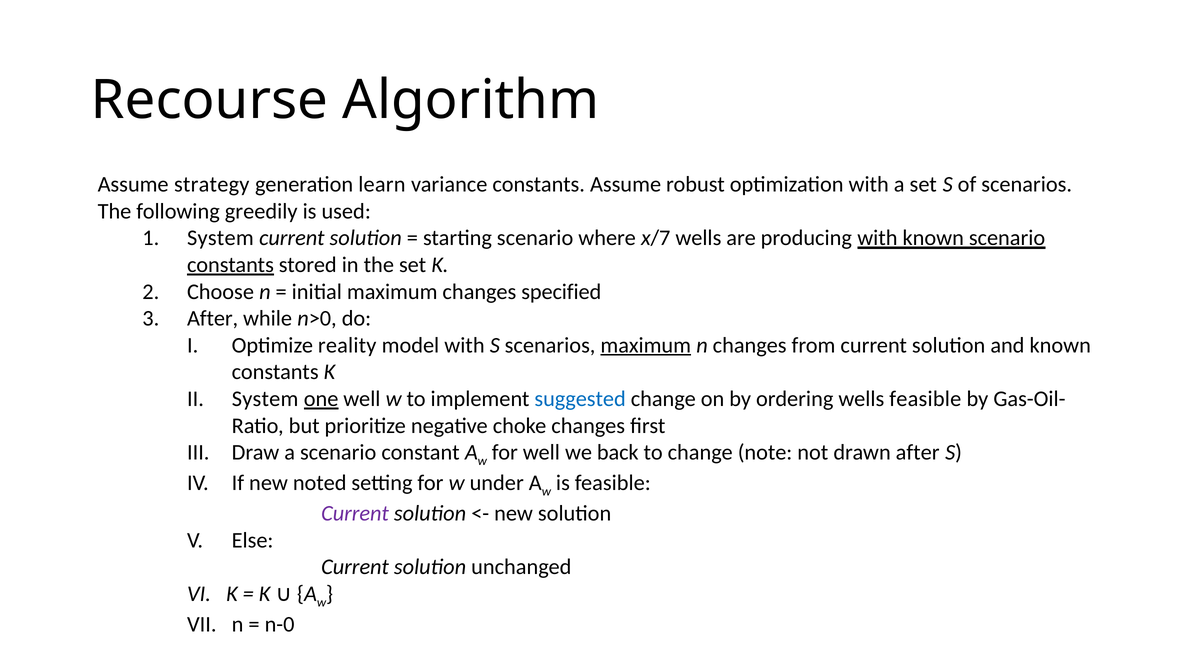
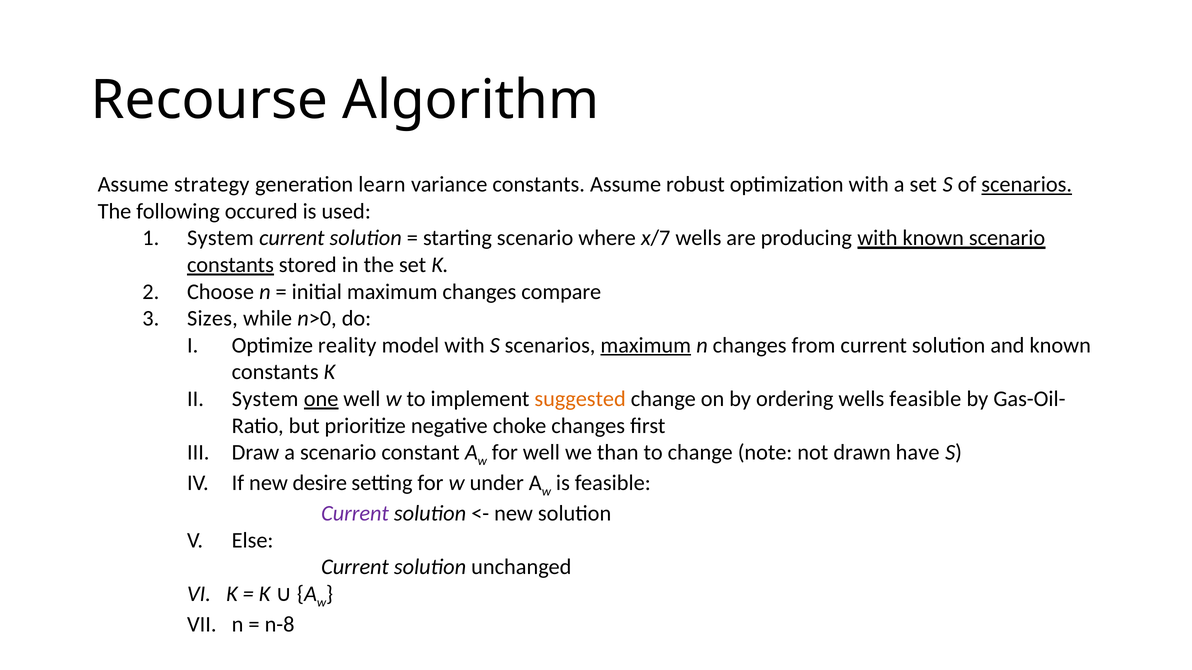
scenarios at (1027, 185) underline: none -> present
greedily: greedily -> occured
specified: specified -> compare
After at (213, 319): After -> Sizes
suggested colour: blue -> orange
back: back -> than
drawn after: after -> have
noted: noted -> desire
n-0: n-0 -> n-8
